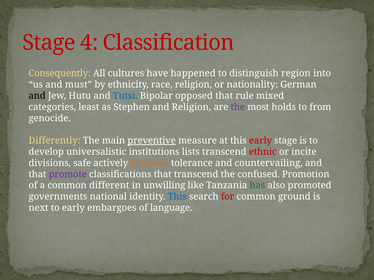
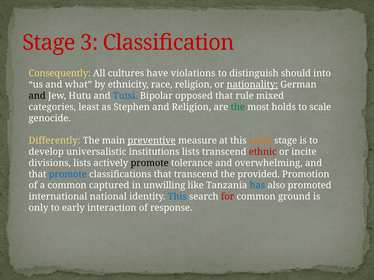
4: 4 -> 3
happened: happened -> violations
region: region -> should
must: must -> what
nationality underline: none -> present
the at (238, 107) colour: purple -> green
from: from -> scale
early at (260, 141) colour: red -> orange
divisions safe: safe -> lists
promote at (150, 163) colour: orange -> black
countervailing: countervailing -> overwhelming
promote at (68, 175) colour: purple -> blue
confused: confused -> provided
different: different -> captured
has colour: green -> blue
governments: governments -> international
next: next -> only
embargoes: embargoes -> interaction
language: language -> response
